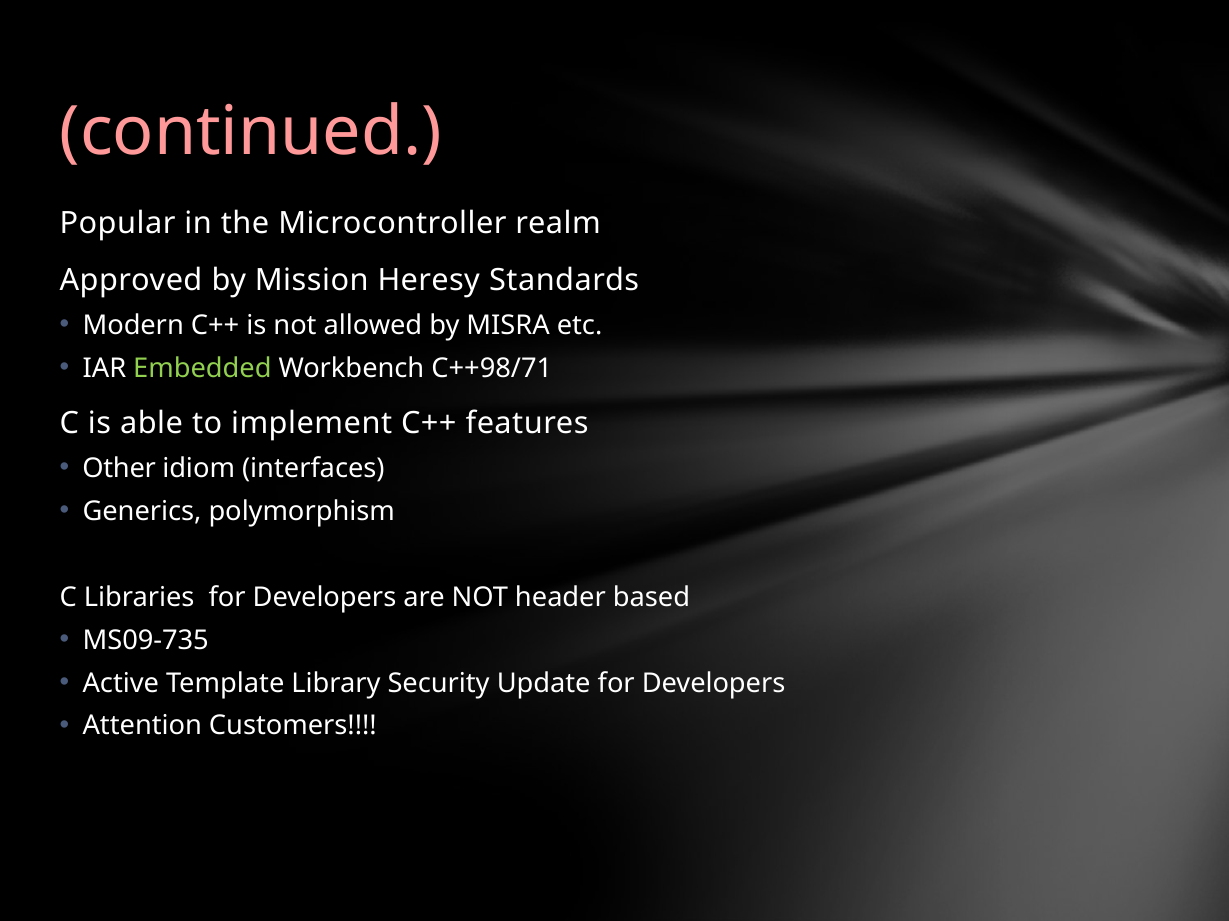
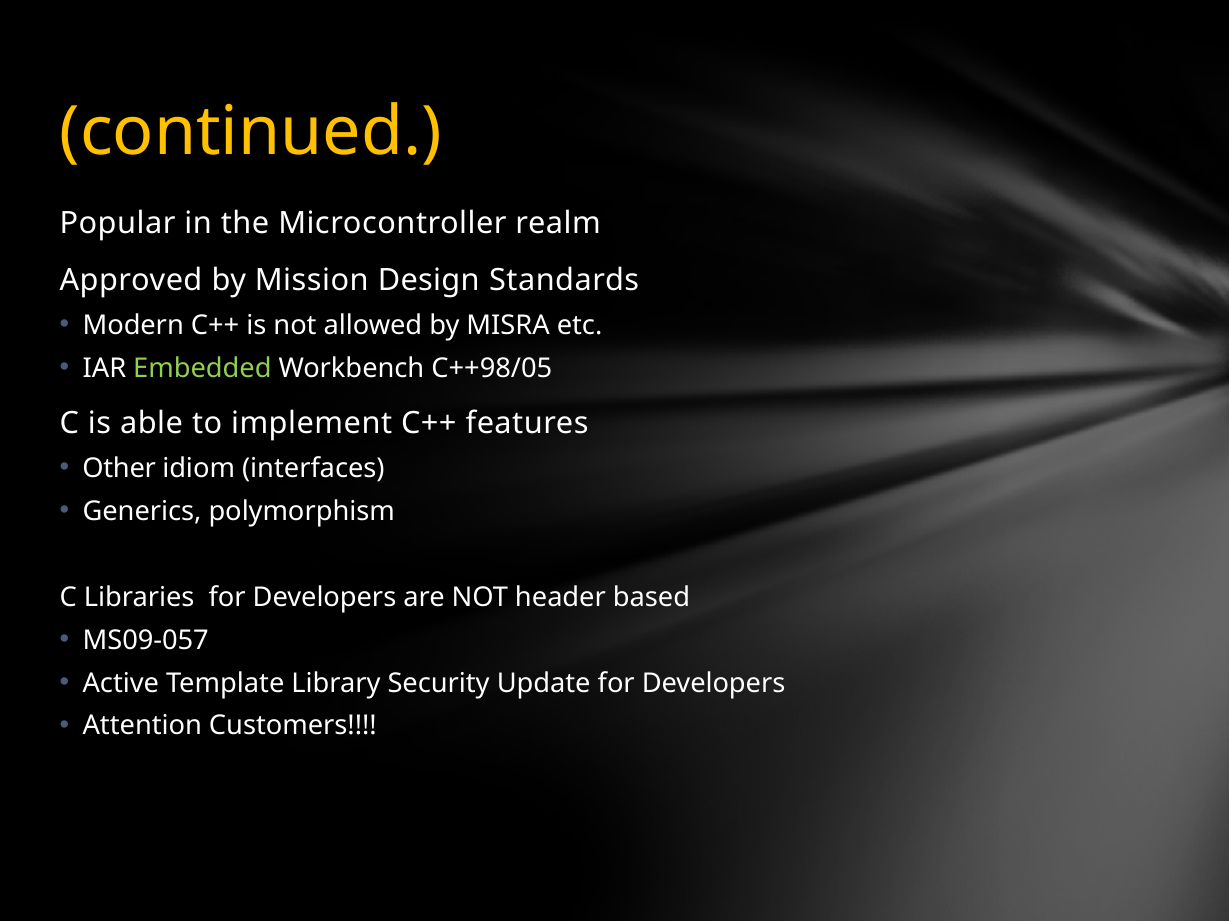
continued colour: pink -> yellow
Heresy: Heresy -> Design
C++98/71: C++98/71 -> C++98/05
MS09-735: MS09-735 -> MS09-057
